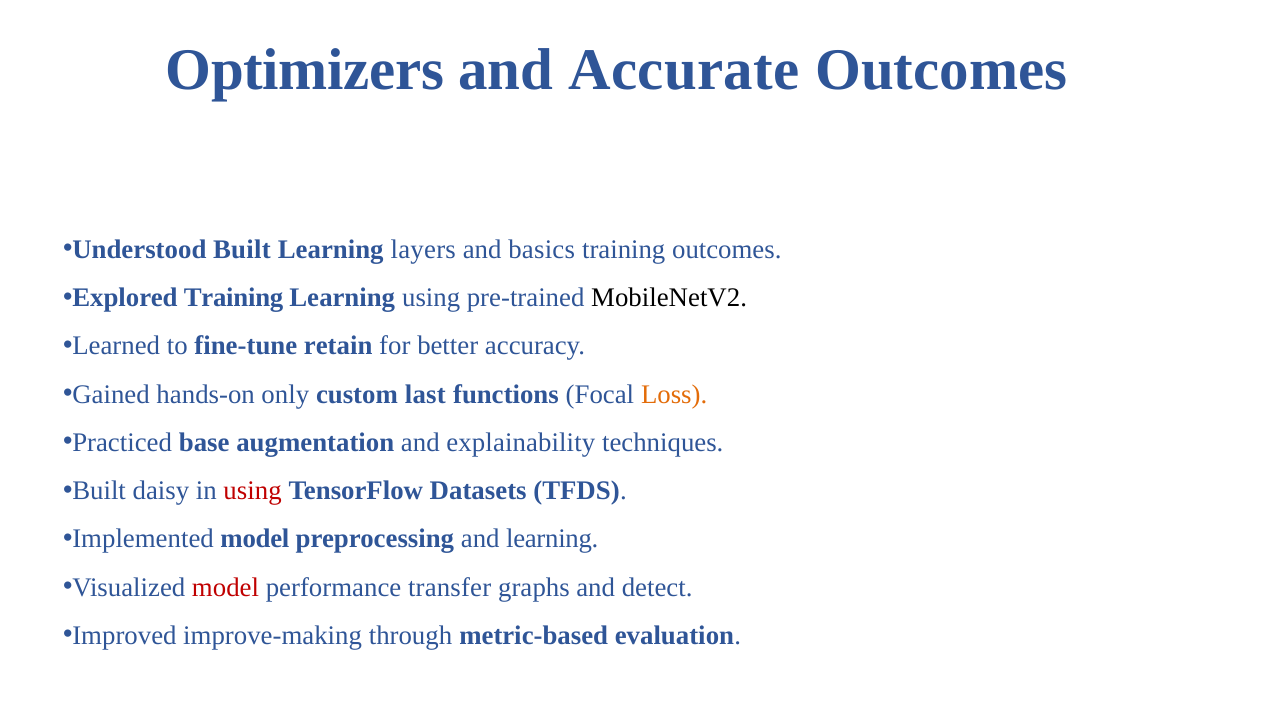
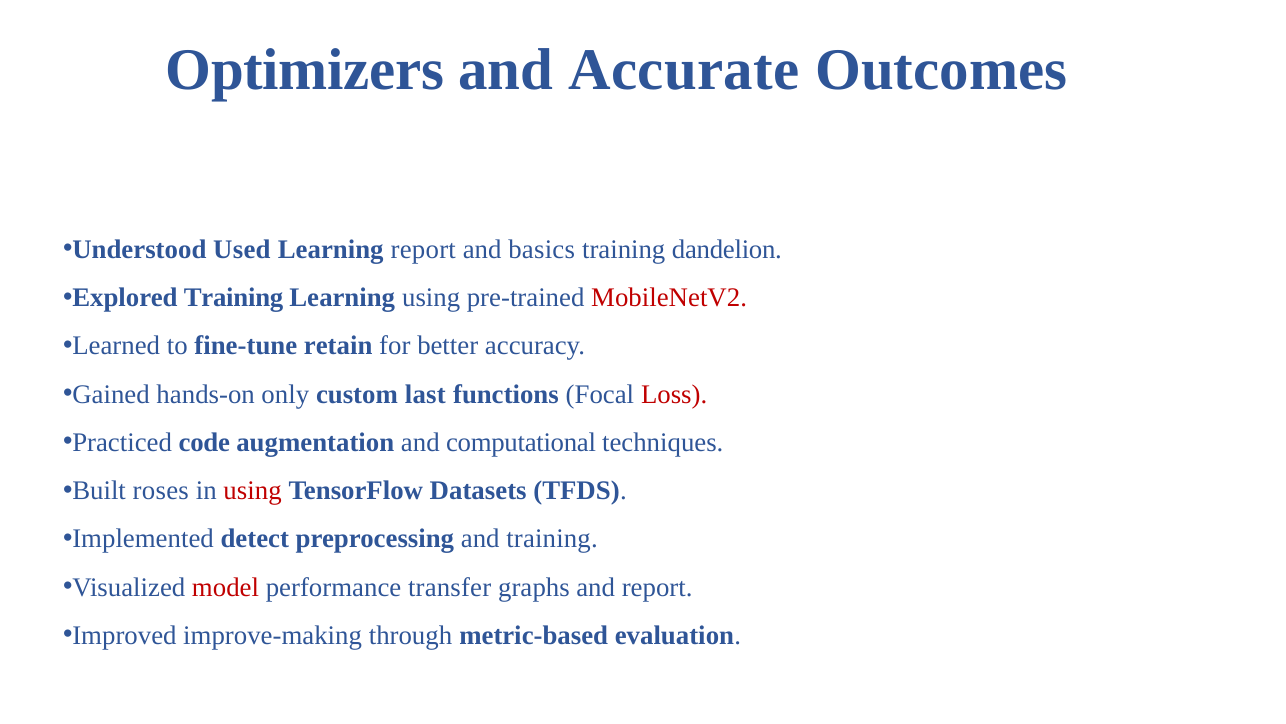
Understood Built: Built -> Used
Learning layers: layers -> report
training outcomes: outcomes -> dandelion
MobileNetV2 colour: black -> red
Loss colour: orange -> red
base: base -> code
explainability: explainability -> computational
daisy: daisy -> roses
Implemented model: model -> detect
and learning: learning -> training
and detect: detect -> report
